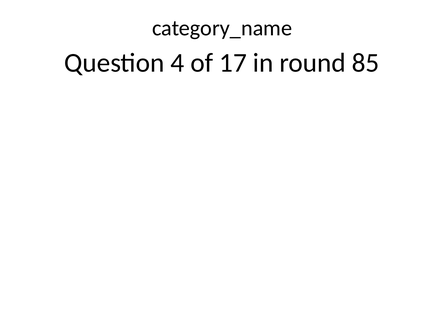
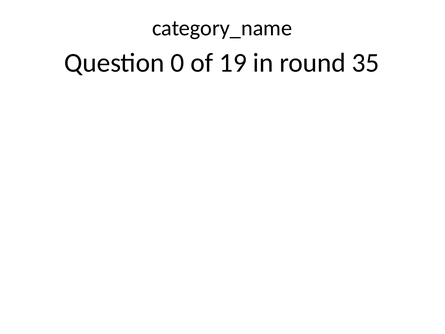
4: 4 -> 0
17: 17 -> 19
85: 85 -> 35
